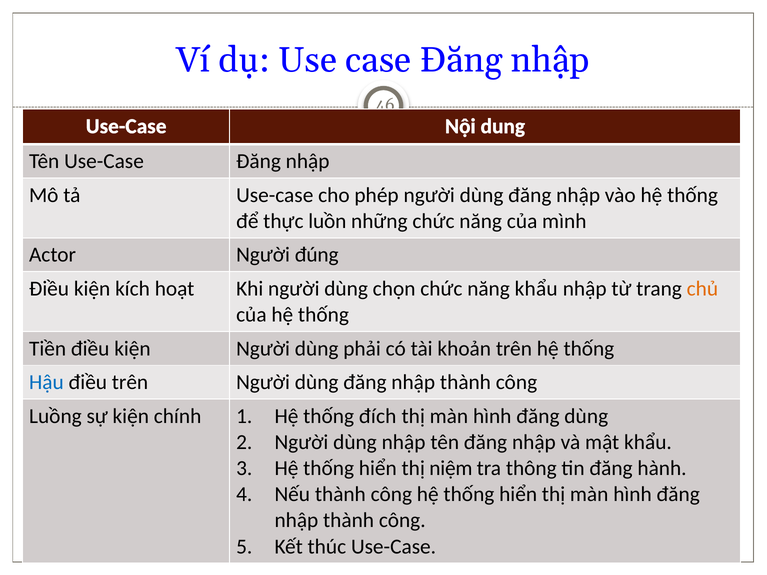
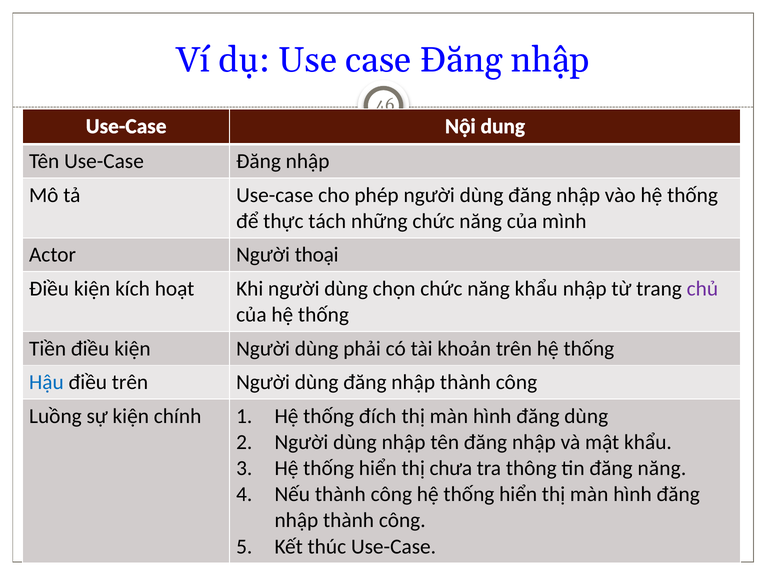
luồn: luồn -> tách
đúng: đúng -> thoại
chủ colour: orange -> purple
niệm: niệm -> chưa
đăng hành: hành -> năng
